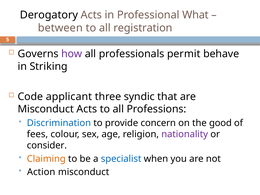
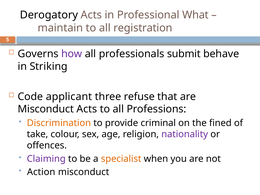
between: between -> maintain
permit: permit -> submit
syndic: syndic -> refuse
Discrimination colour: blue -> orange
concern: concern -> criminal
good: good -> fined
fees: fees -> take
consider: consider -> offences
Claiming colour: orange -> purple
specialist colour: blue -> orange
